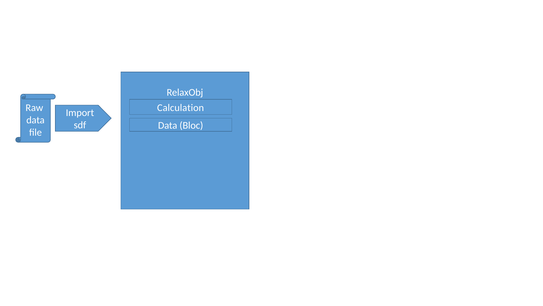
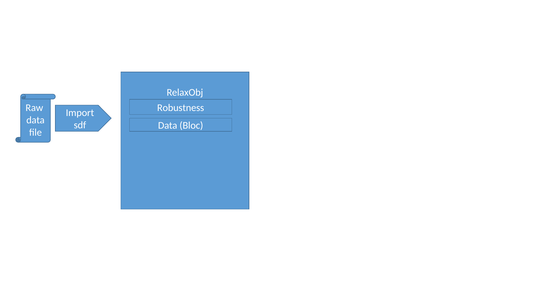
Calculation: Calculation -> Robustness
